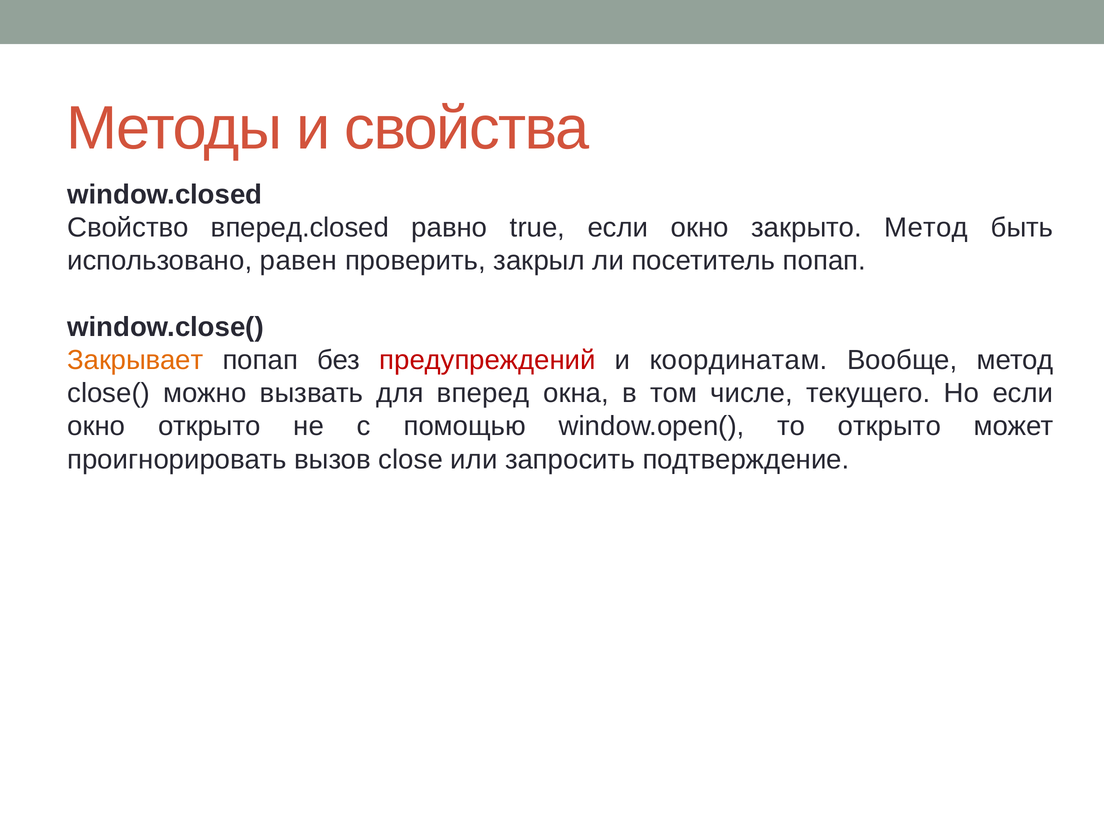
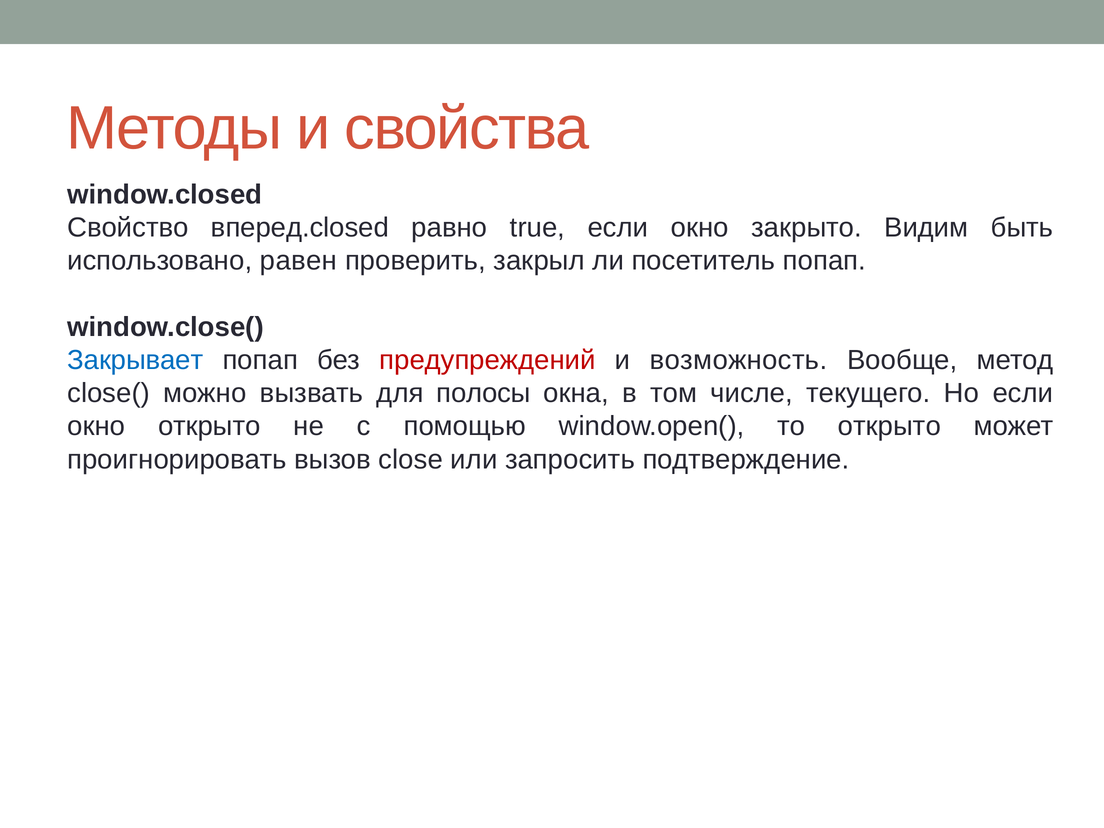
закрыто Метод: Метод -> Видим
Закрывает colour: orange -> blue
координатам: координатам -> возможность
вперед: вперед -> полосы
